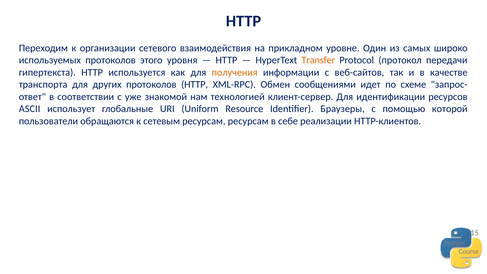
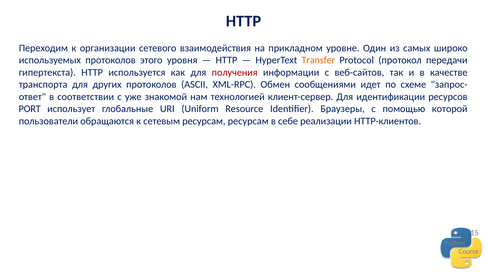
получения colour: orange -> red
протоколов HTTP: HTTP -> ASCII
ASCII: ASCII -> PORT
